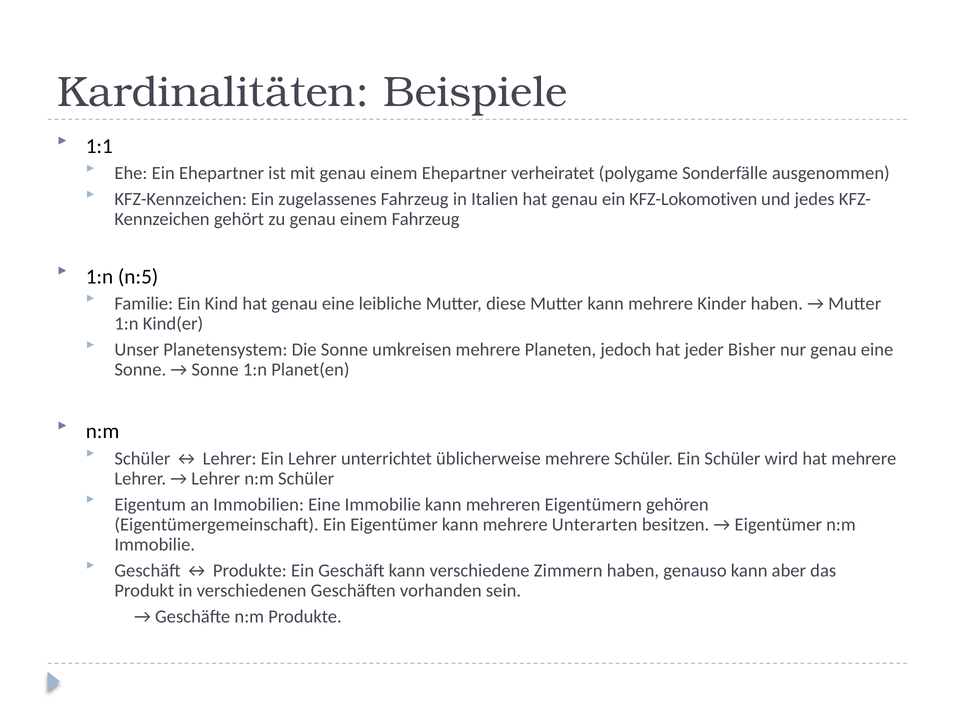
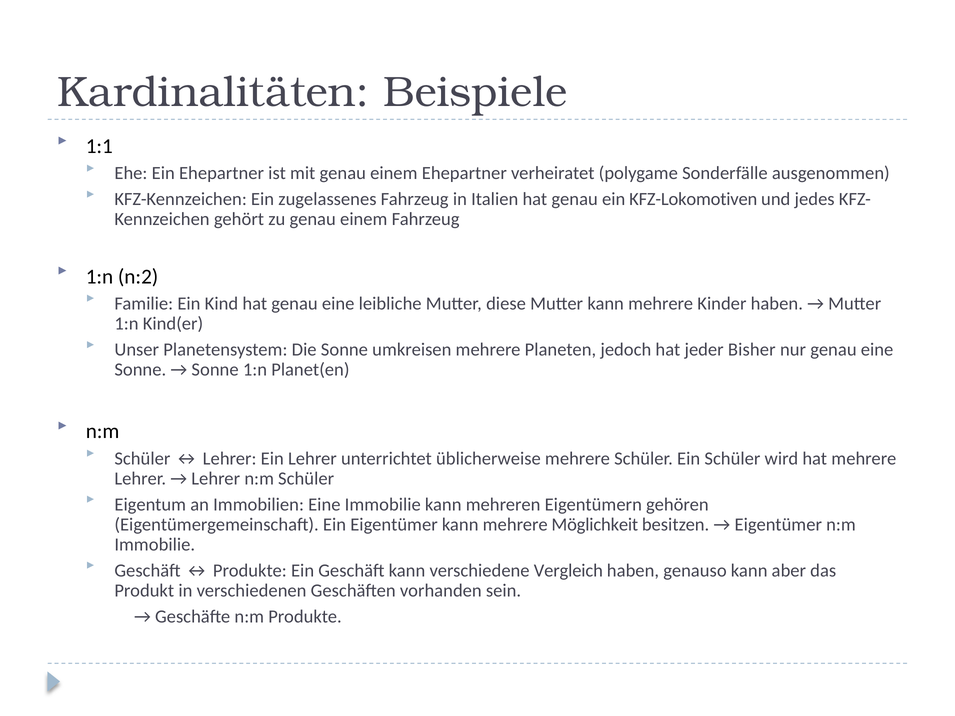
n:5: n:5 -> n:2
Unterarten: Unterarten -> Möglichkeit
Zimmern: Zimmern -> Vergleich
